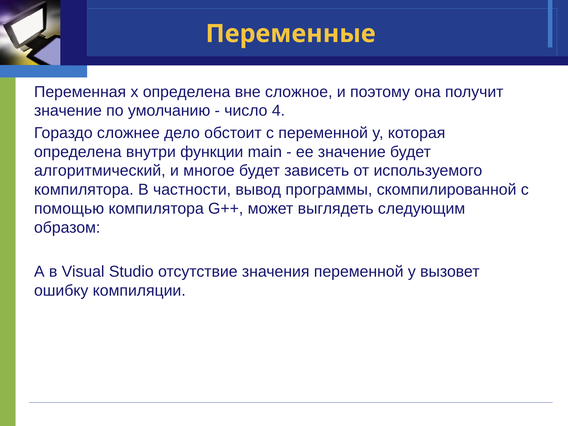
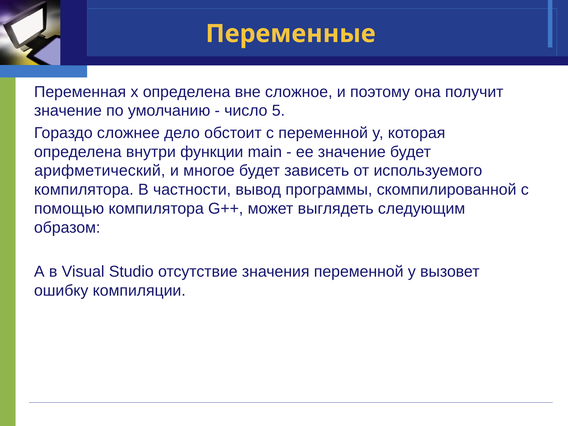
4: 4 -> 5
алгоритмический: алгоритмический -> арифметический
